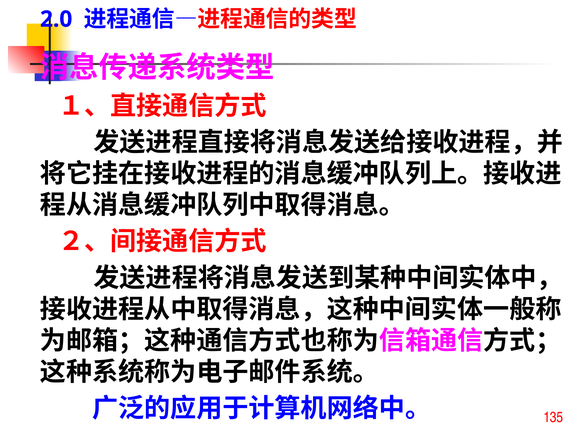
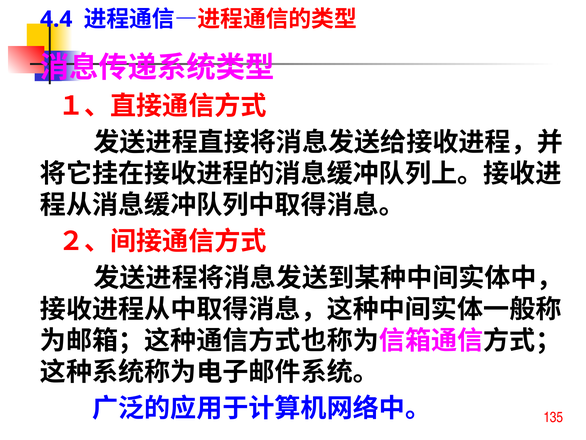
2.0: 2.0 -> 4.4
